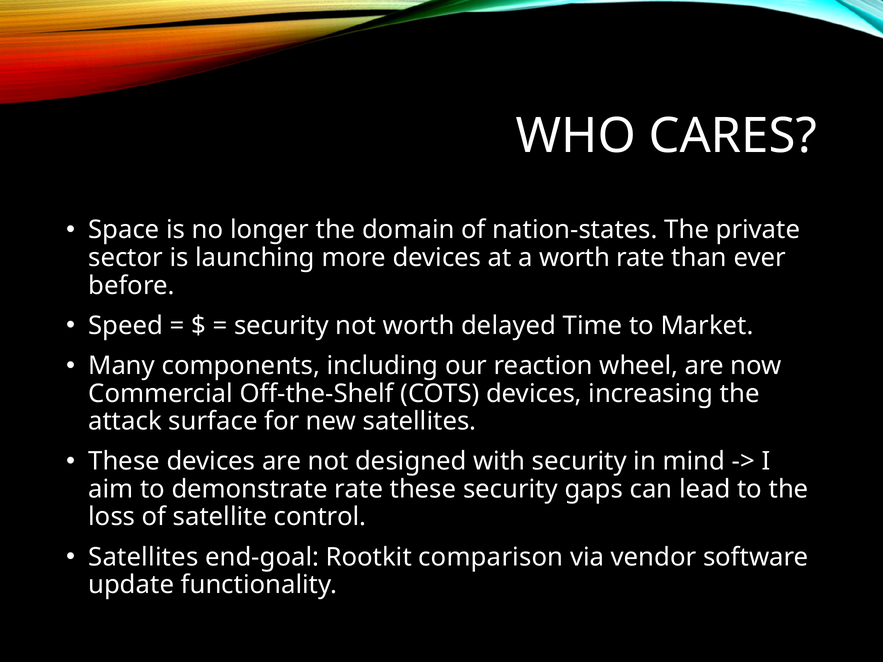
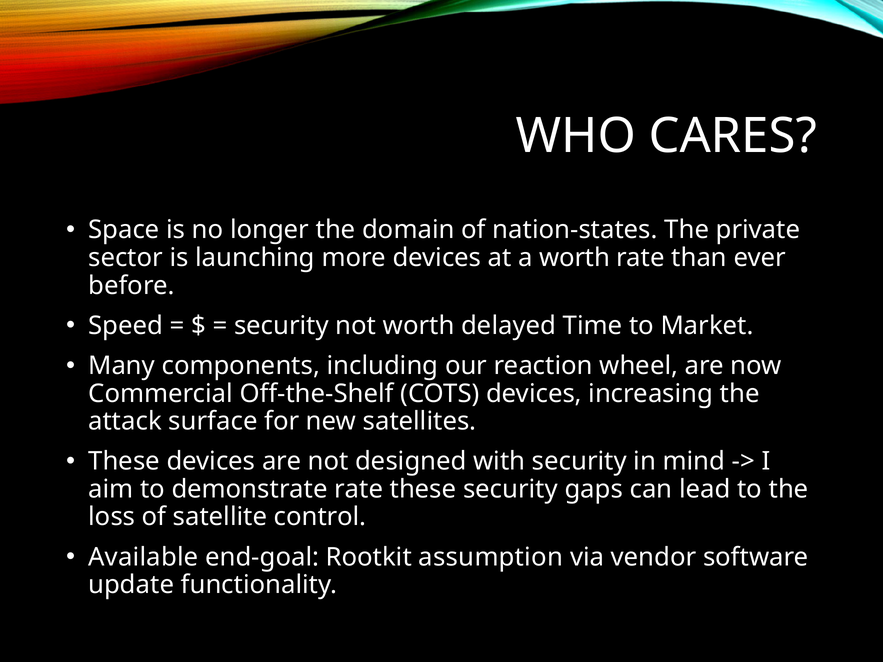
Satellites at (143, 557): Satellites -> Available
comparison: comparison -> assumption
